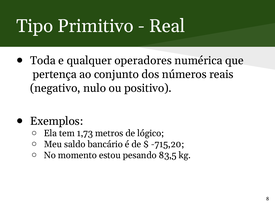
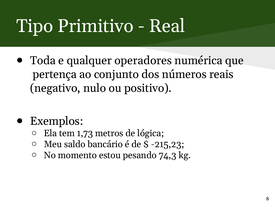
lógico: lógico -> lógica
-715,20: -715,20 -> -215,23
83,5: 83,5 -> 74,3
